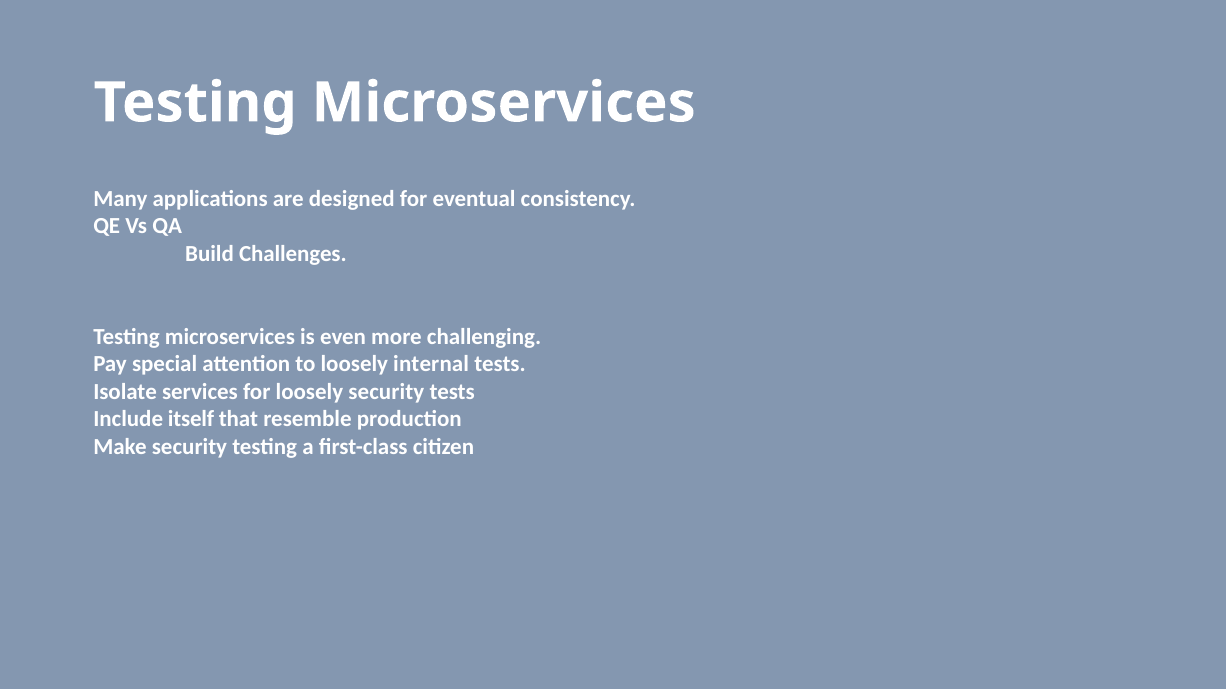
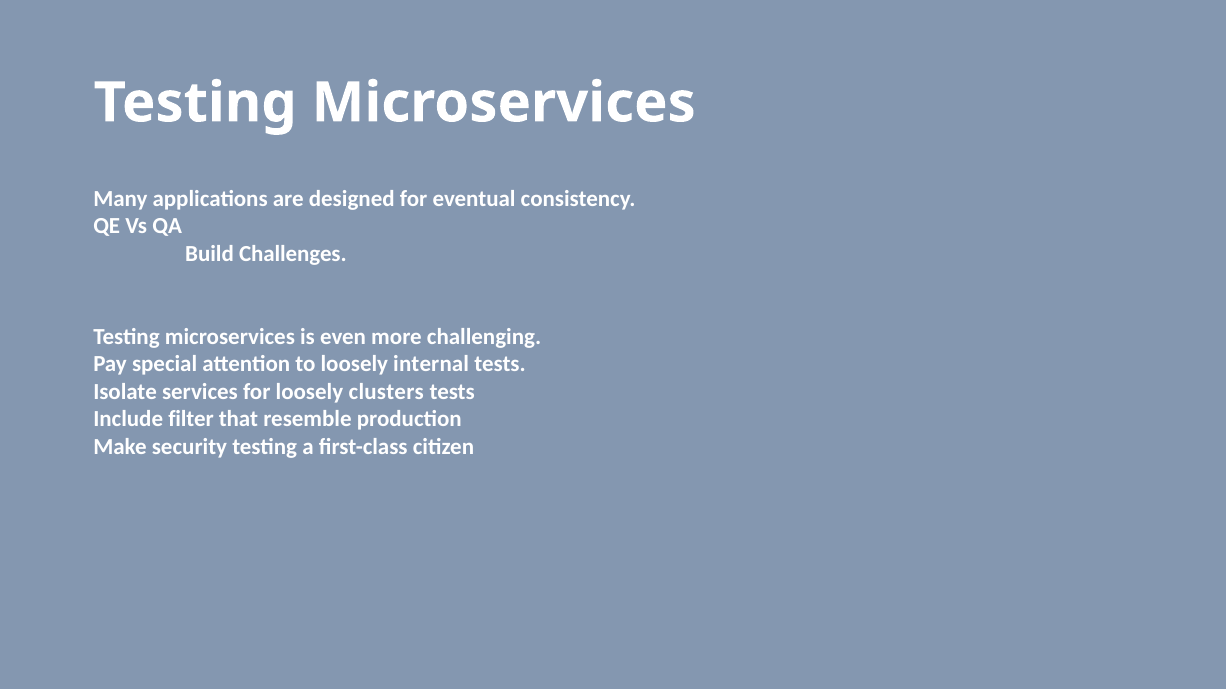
loosely security: security -> clusters
itself: itself -> filter
